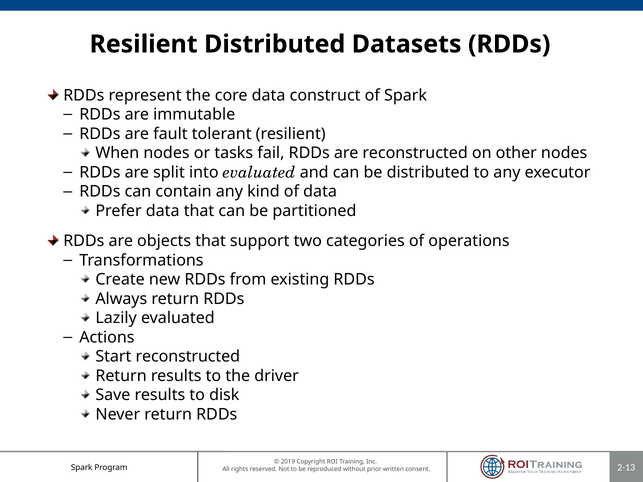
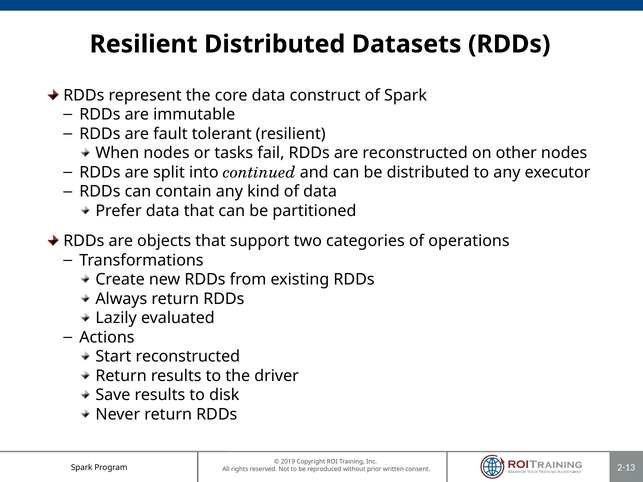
into evaluated: evaluated -> continued
